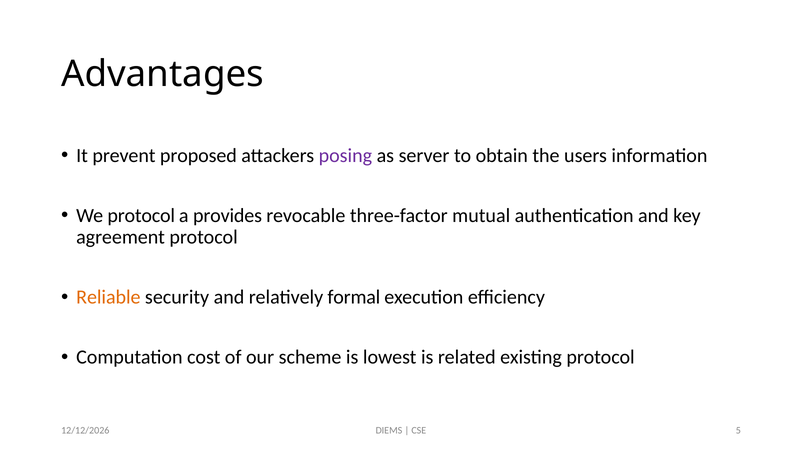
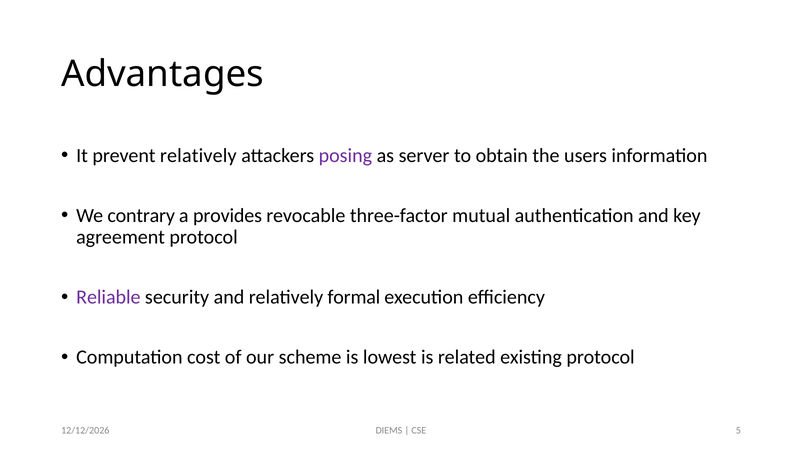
prevent proposed: proposed -> relatively
We protocol: protocol -> contrary
Reliable colour: orange -> purple
